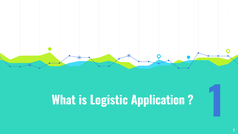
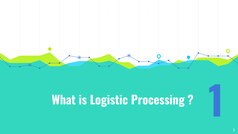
Application: Application -> Processing
